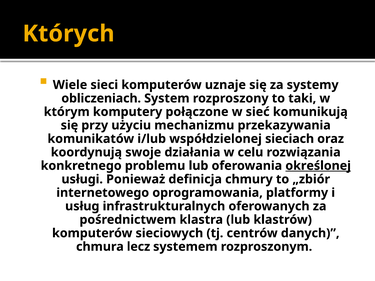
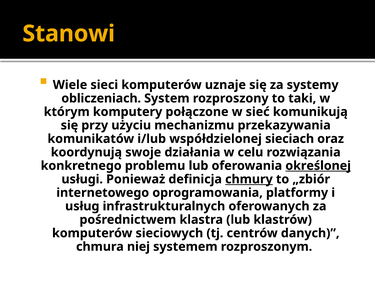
Których: Których -> Stanowi
chmury underline: none -> present
lecz: lecz -> niej
